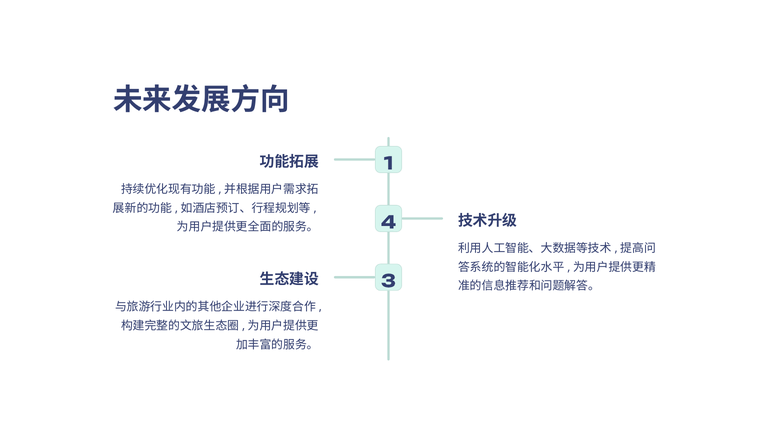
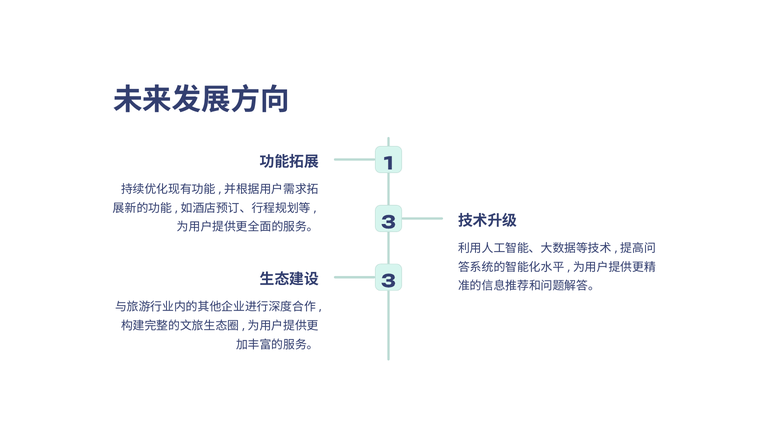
4 at (389, 223): 4 -> 3
